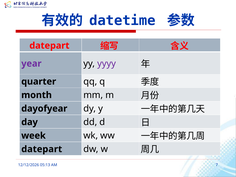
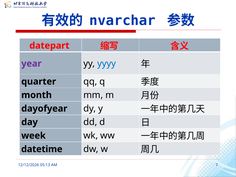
datetime: datetime -> nvarchar
yyyy colour: purple -> blue
datepart at (42, 149): datepart -> datetime
